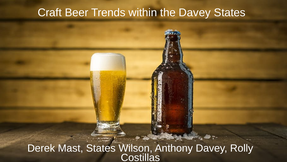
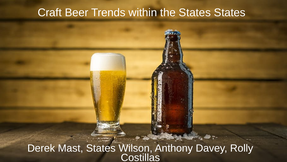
the Davey: Davey -> States
